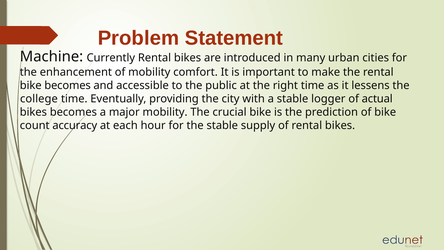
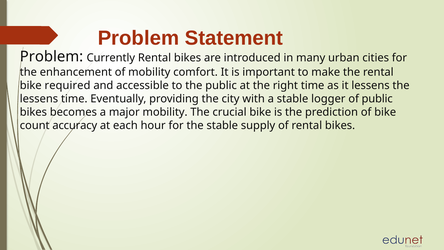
Machine at (52, 57): Machine -> Problem
bike becomes: becomes -> required
college at (39, 99): college -> lessens
of actual: actual -> public
